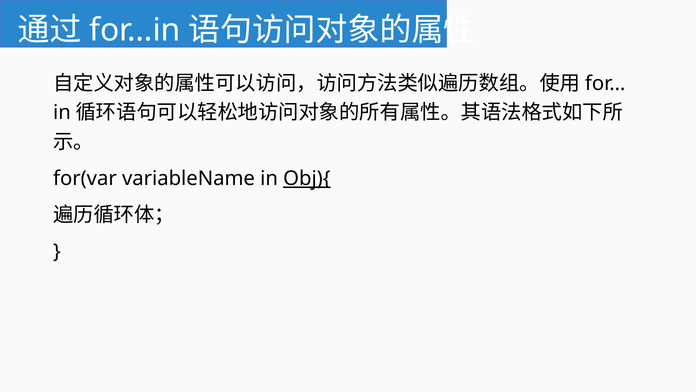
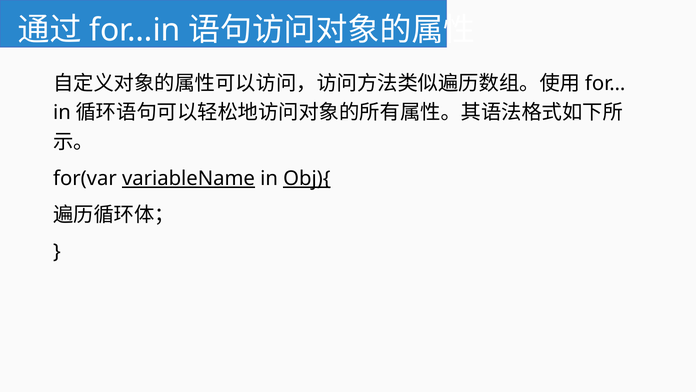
variableName underline: none -> present
